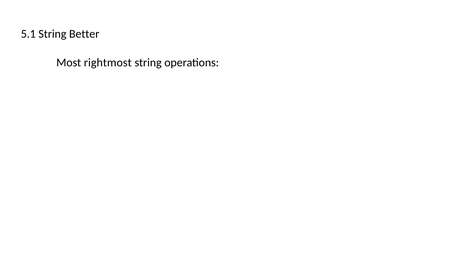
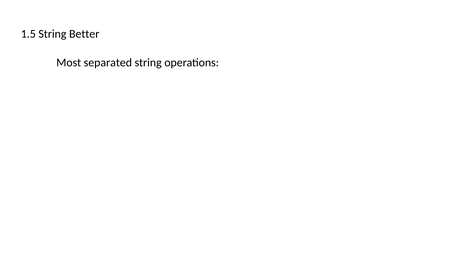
5.1: 5.1 -> 1.5
rightmost: rightmost -> separated
